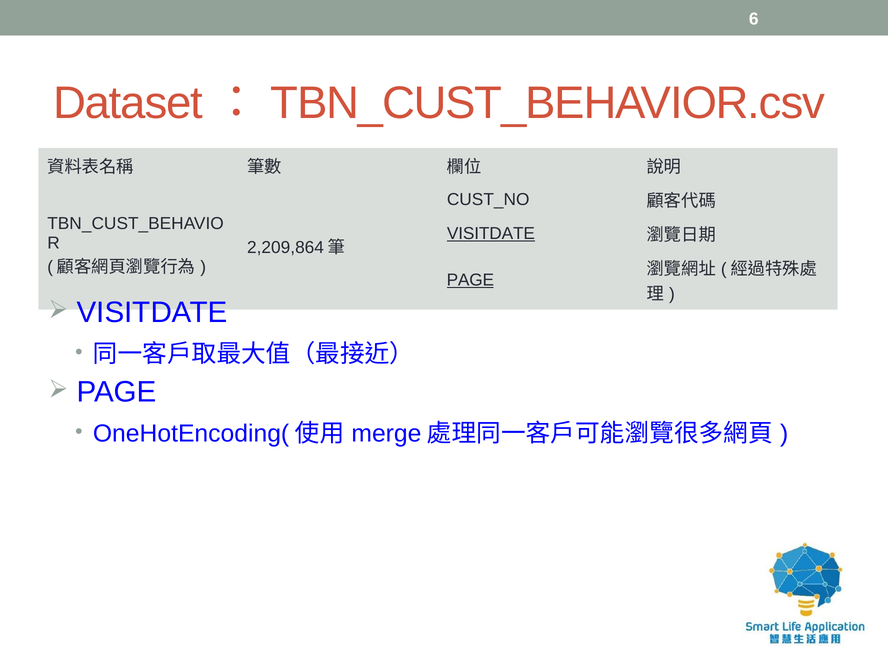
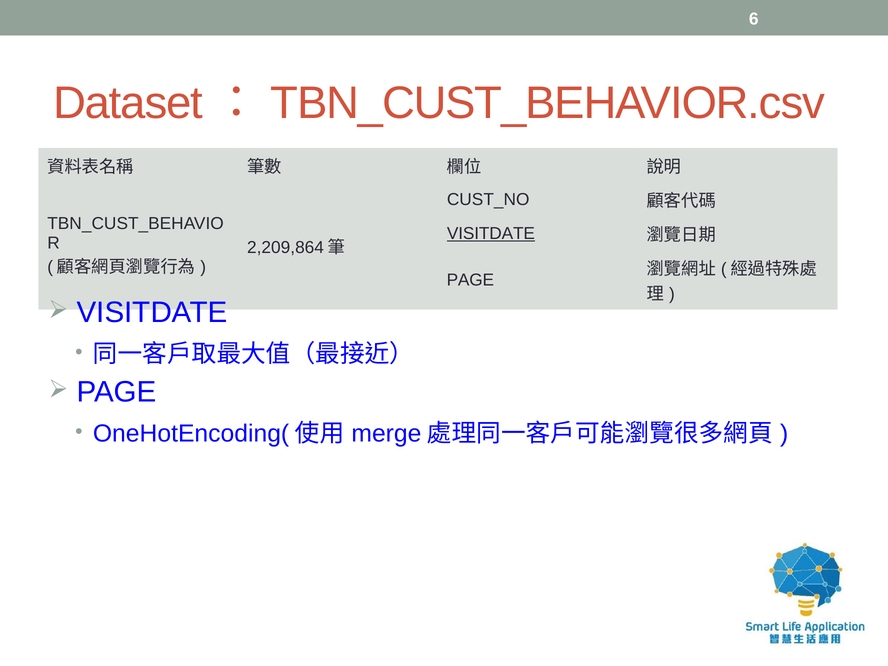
PAGE at (470, 280) underline: present -> none
